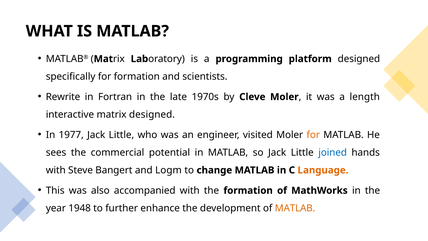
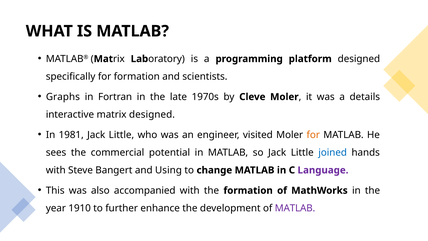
Rewrite: Rewrite -> Graphs
length: length -> details
1977: 1977 -> 1981
Logm: Logm -> Using
Language colour: orange -> purple
1948: 1948 -> 1910
MATLAB at (295, 208) colour: orange -> purple
